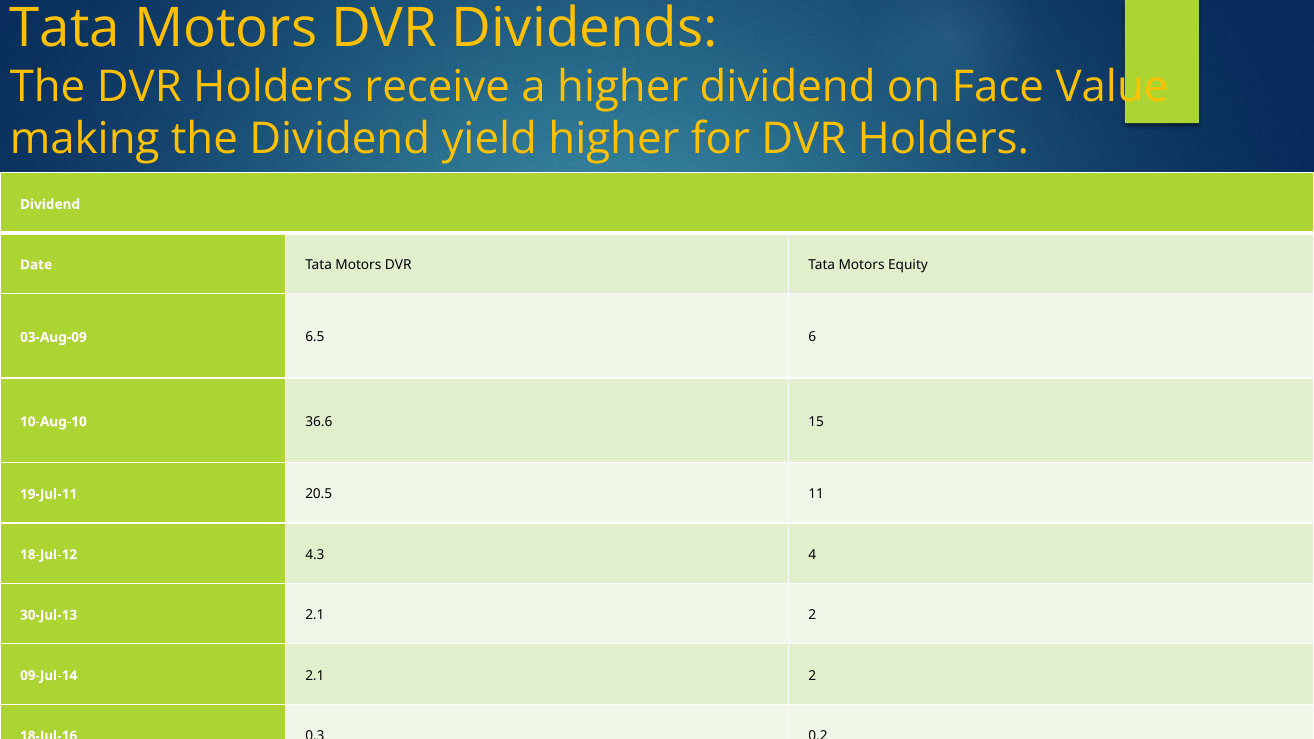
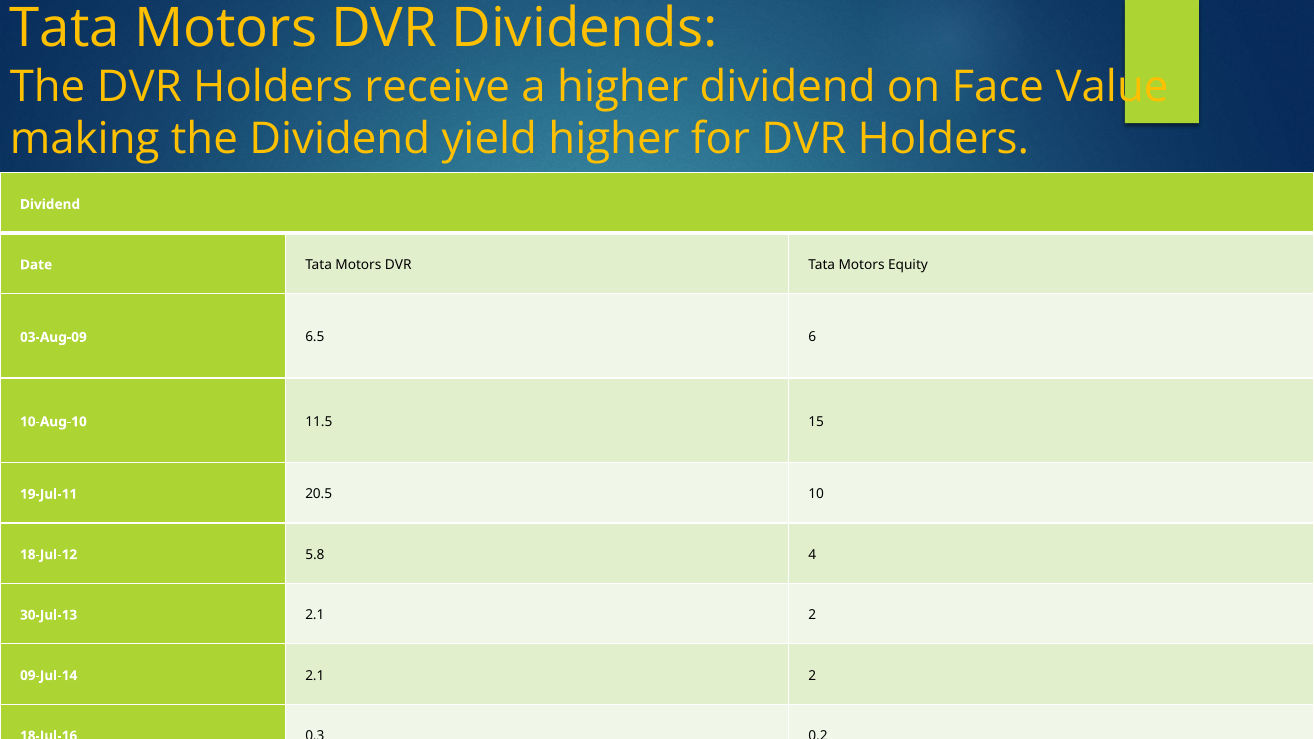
36.6: 36.6 -> 11.5
11: 11 -> 10
4.3: 4.3 -> 5.8
